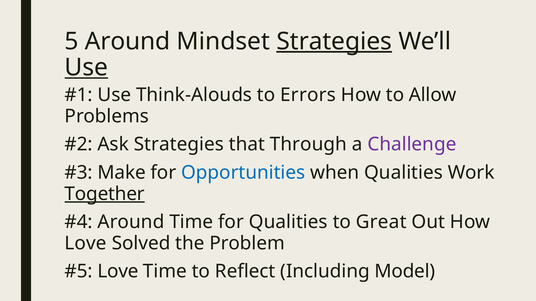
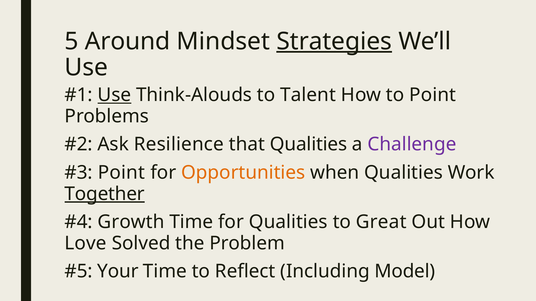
Use at (86, 68) underline: present -> none
Use at (114, 95) underline: none -> present
Errors: Errors -> Talent
to Allow: Allow -> Point
Ask Strategies: Strategies -> Resilience
that Through: Through -> Qualities
Make at (122, 173): Make -> Point
Opportunities colour: blue -> orange
Around at (131, 222): Around -> Growth
Love at (118, 272): Love -> Your
